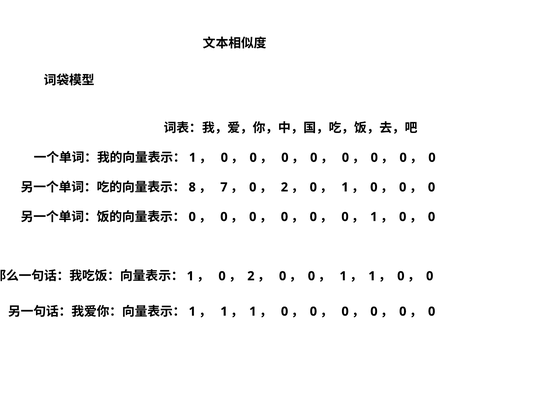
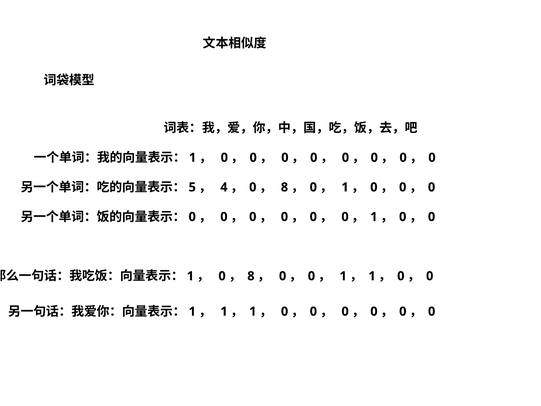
8: 8 -> 5
7: 7 -> 4
2 at (284, 187): 2 -> 8
2 at (251, 276): 2 -> 8
